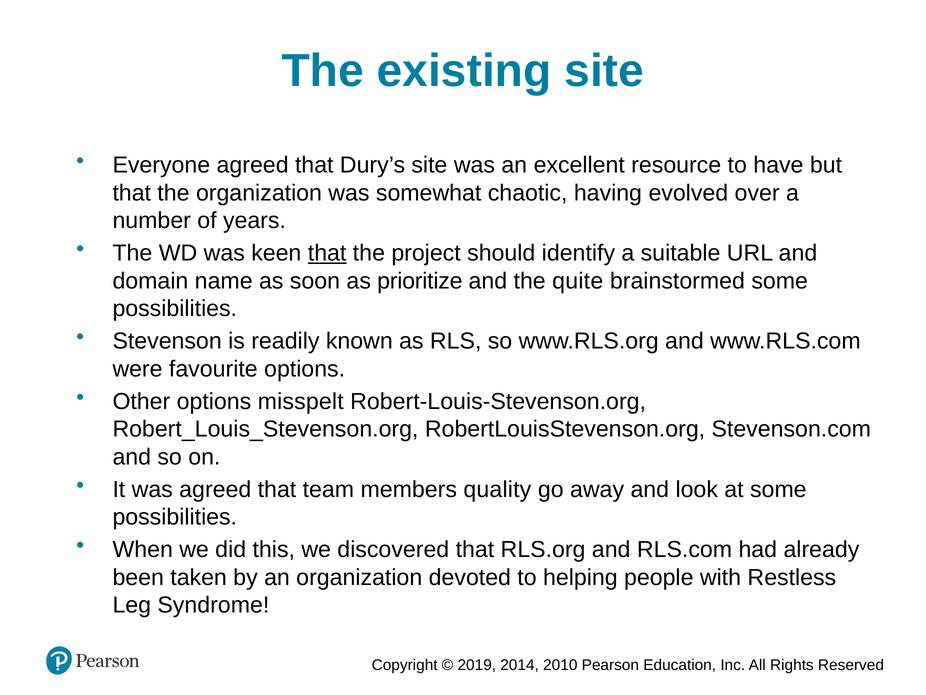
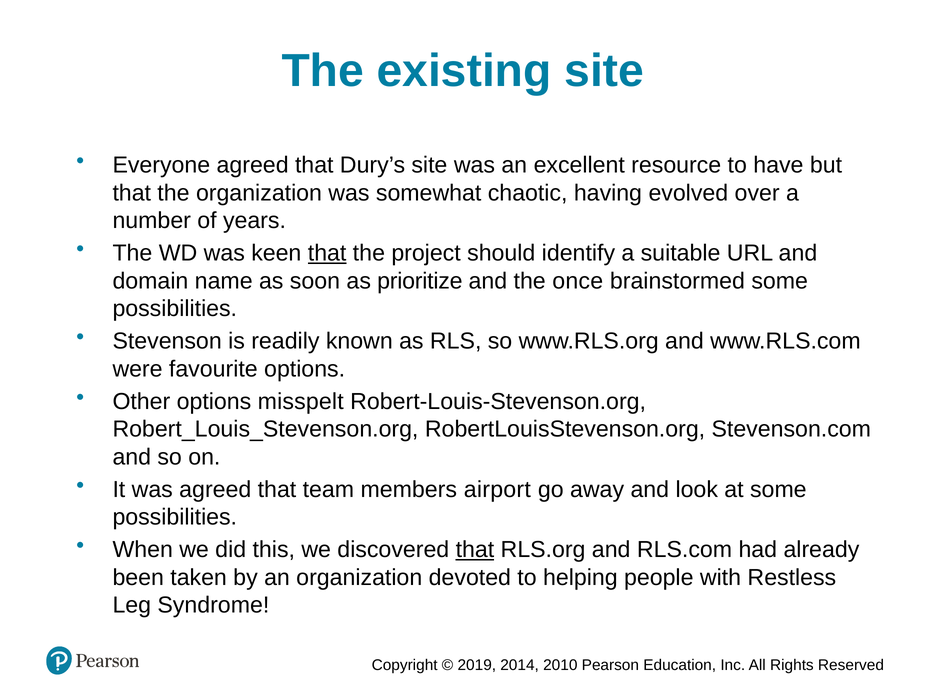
quite: quite -> once
quality: quality -> airport
that at (475, 549) underline: none -> present
